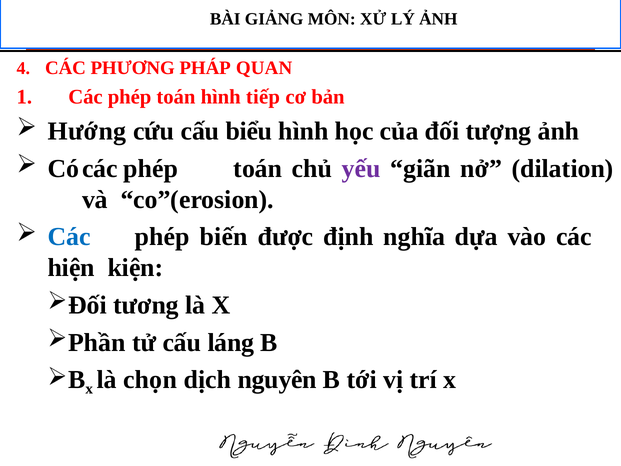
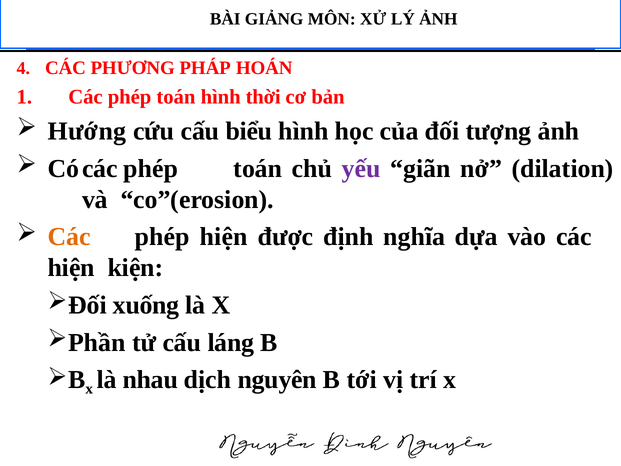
QUAN: QUAN -> HOÁN
tiếp: tiếp -> thời
Các at (69, 237) colour: blue -> orange
phép biến: biến -> hiện
tương: tương -> xuống
chọn: chọn -> nhau
